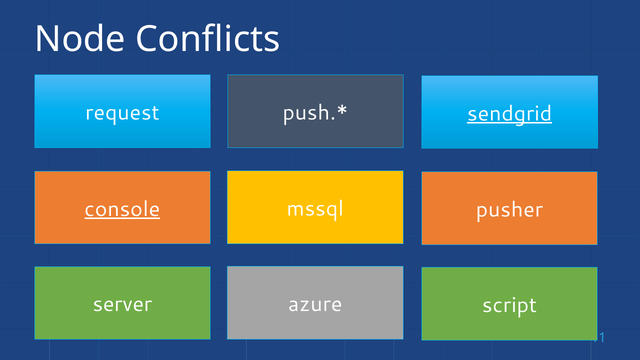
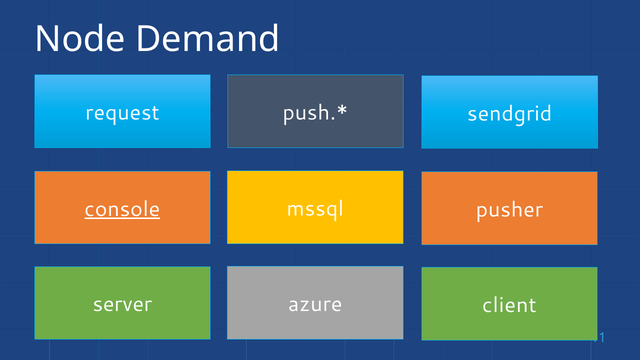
Conflicts: Conflicts -> Demand
sendgrid underline: present -> none
script: script -> client
